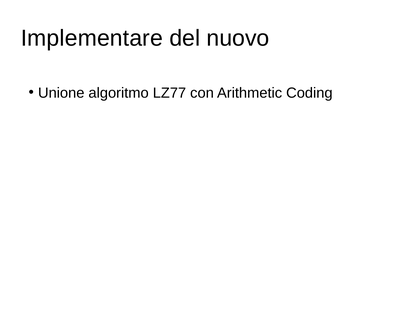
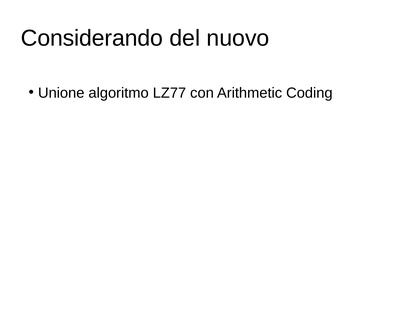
Implementare: Implementare -> Considerando
